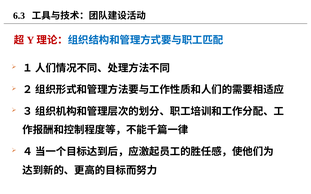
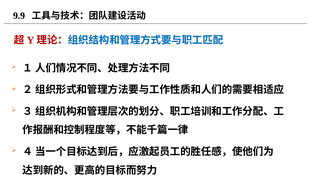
6.3: 6.3 -> 9.9
